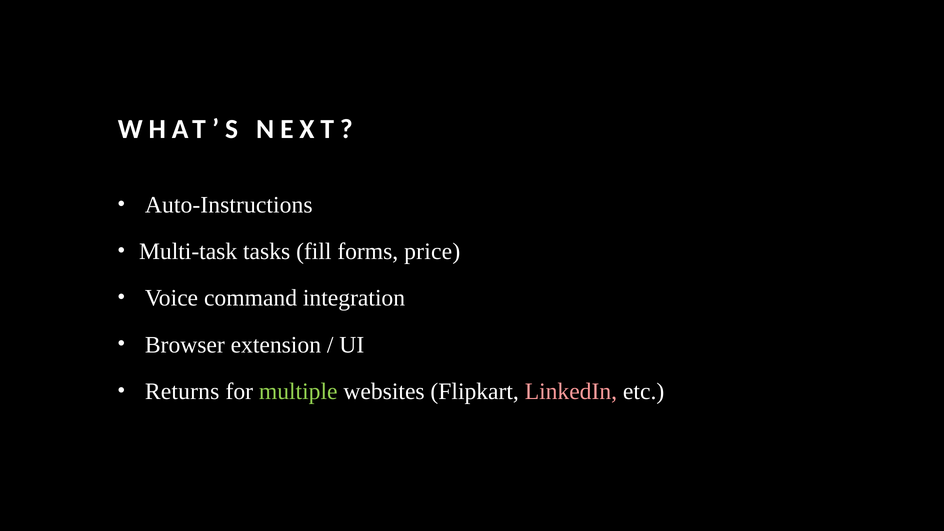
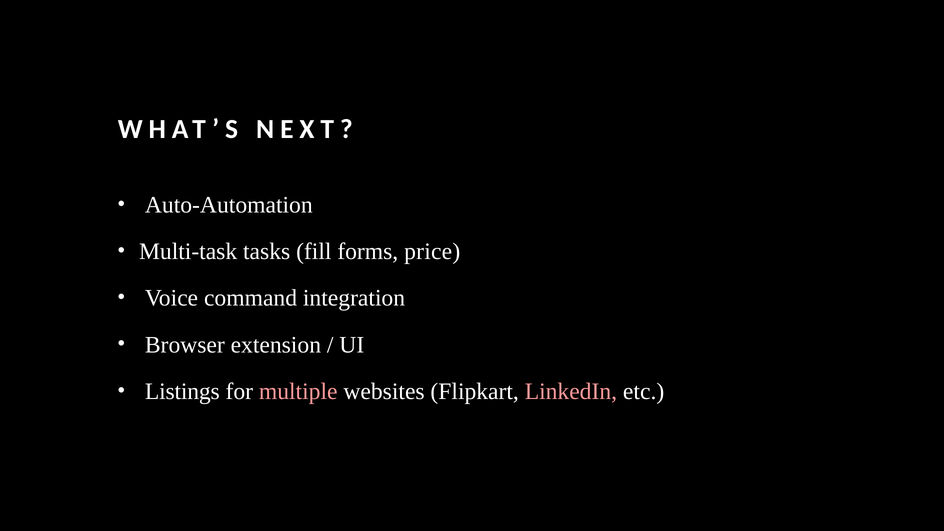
Auto-Instructions: Auto-Instructions -> Auto-Automation
Returns: Returns -> Listings
multiple colour: light green -> pink
